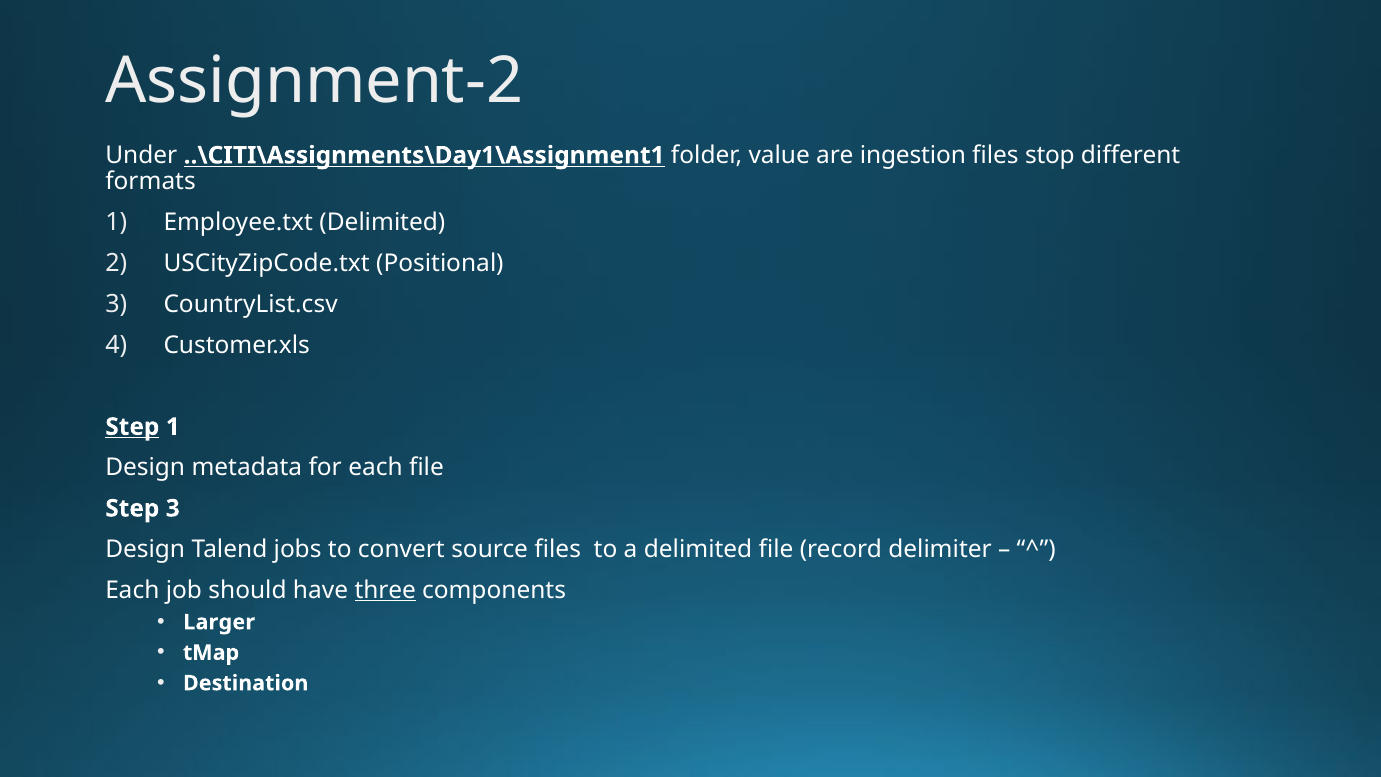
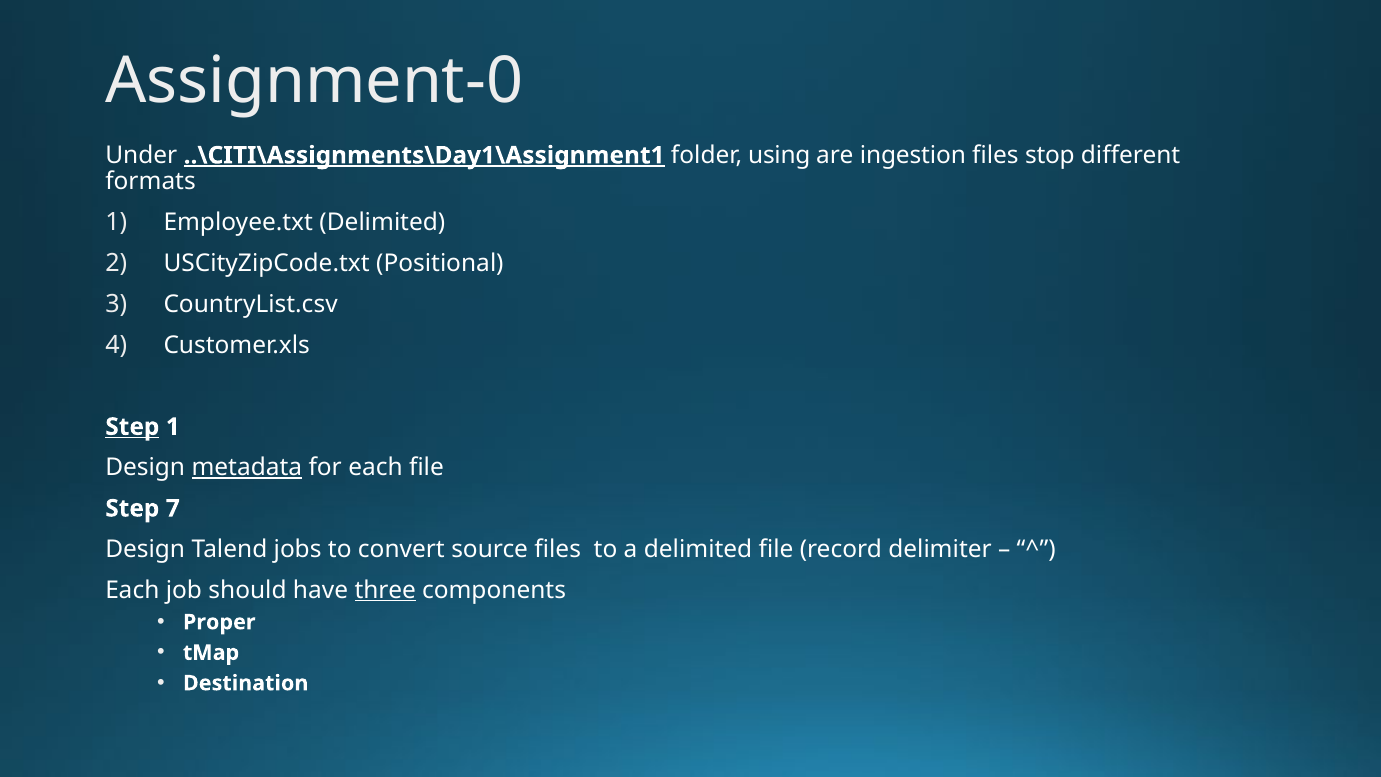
Assignment-2: Assignment-2 -> Assignment-0
..\CITI\Assignments\Day1\Assignment1 underline: none -> present
value: value -> using
metadata underline: none -> present
Step 3: 3 -> 7
Larger: Larger -> Proper
